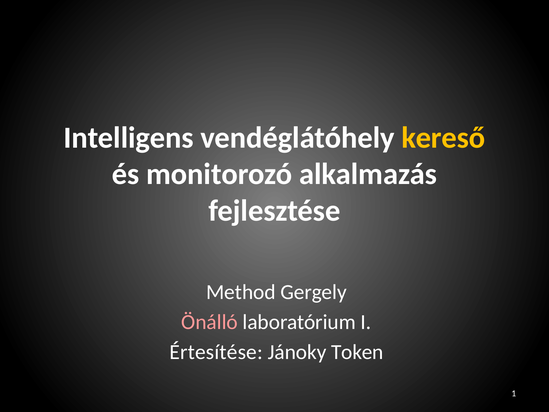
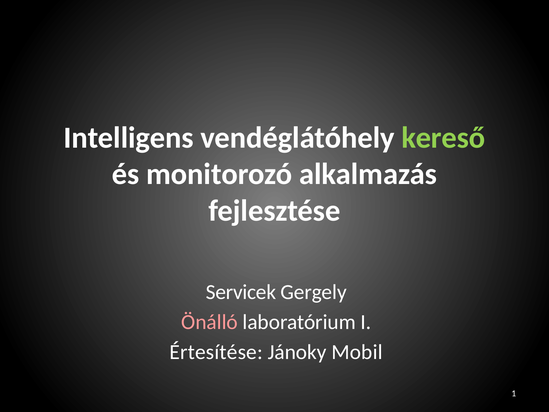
kereső colour: yellow -> light green
Method: Method -> Servicek
Token: Token -> Mobil
